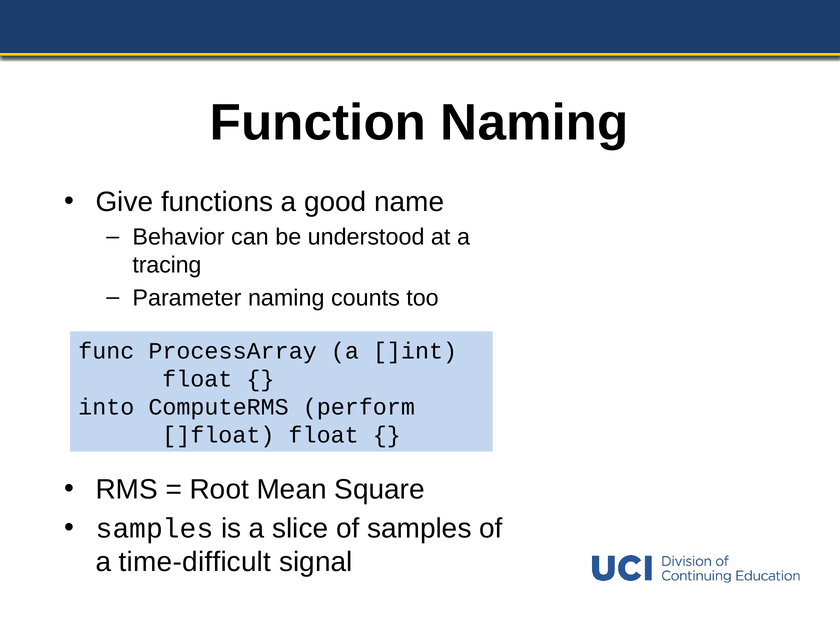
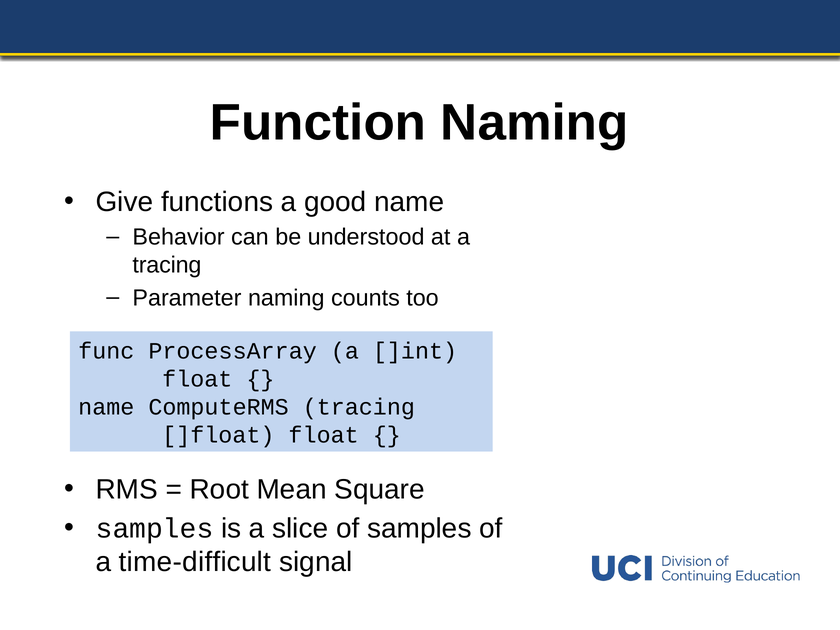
into at (106, 407): into -> name
ComputeRMS perform: perform -> tracing
